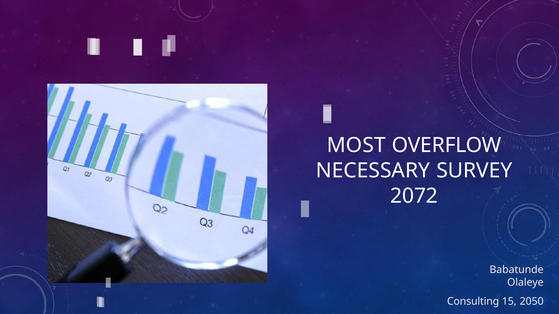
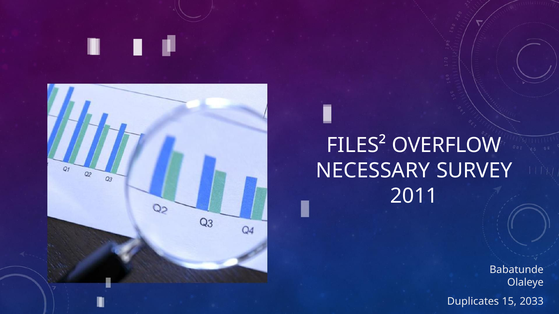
MOST: MOST -> FILES²
2072: 2072 -> 2011
Consulting: Consulting -> Duplicates
2050: 2050 -> 2033
